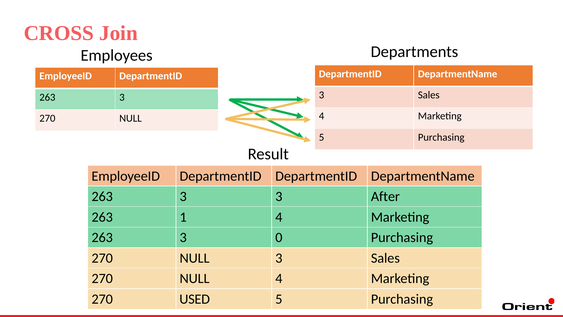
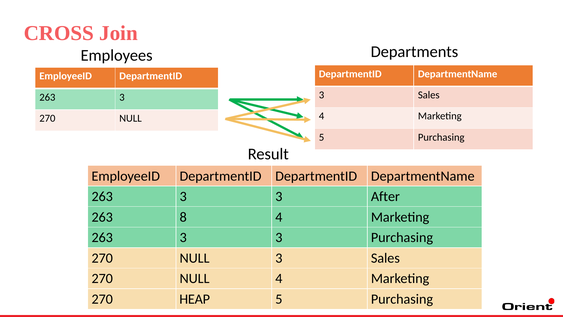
1: 1 -> 8
0 at (279, 237): 0 -> 3
USED: USED -> HEAP
